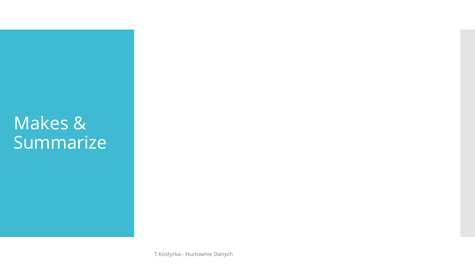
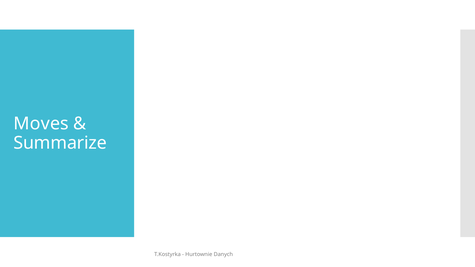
Makes: Makes -> Moves
